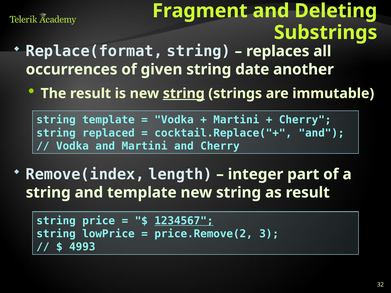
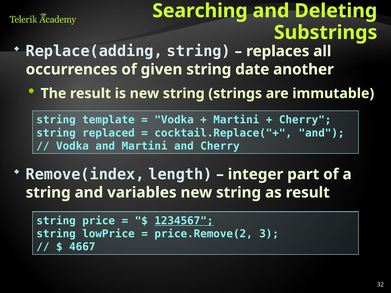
Fragment: Fragment -> Searching
Replace(format: Replace(format -> Replace(adding
string at (184, 94) underline: present -> none
and template: template -> variables
4993: 4993 -> 4667
